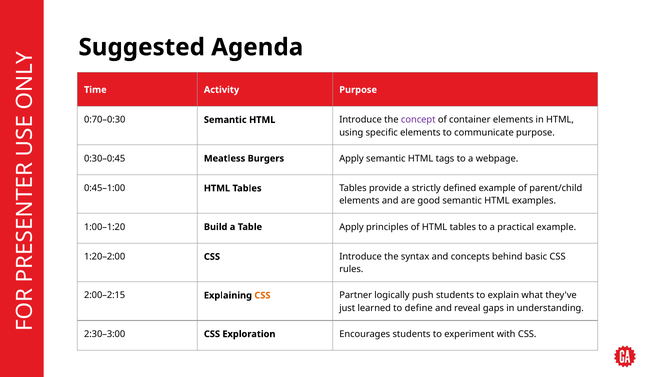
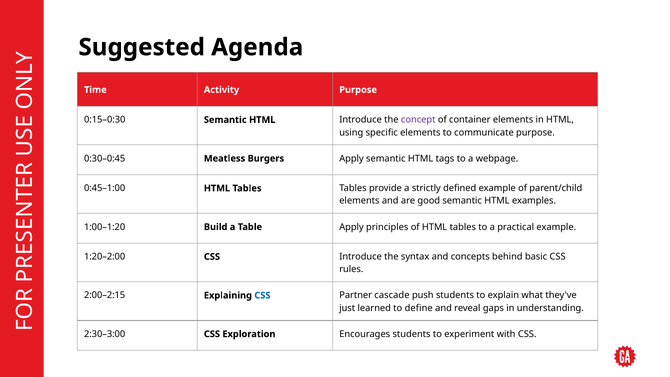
0:70–0:30: 0:70–0:30 -> 0:15–0:30
CSS at (262, 295) colour: orange -> blue
logically: logically -> cascade
